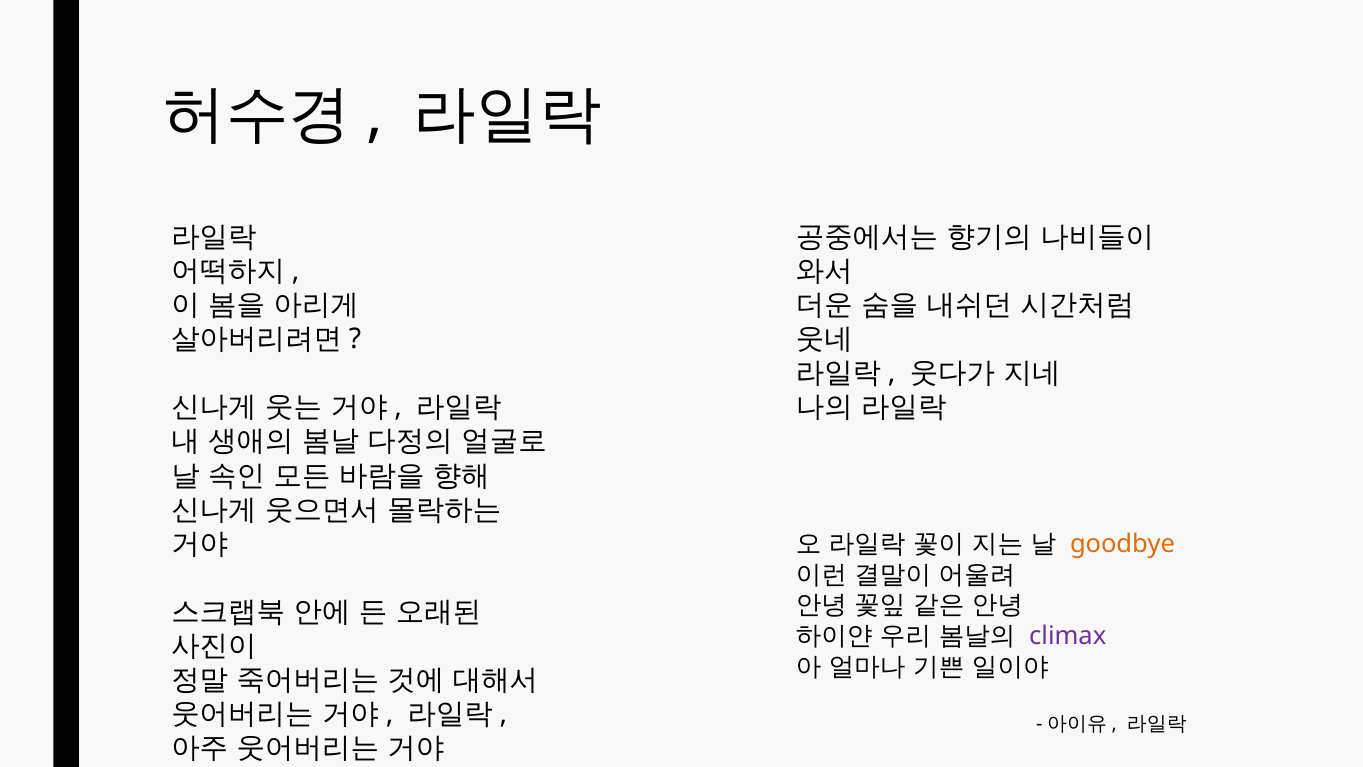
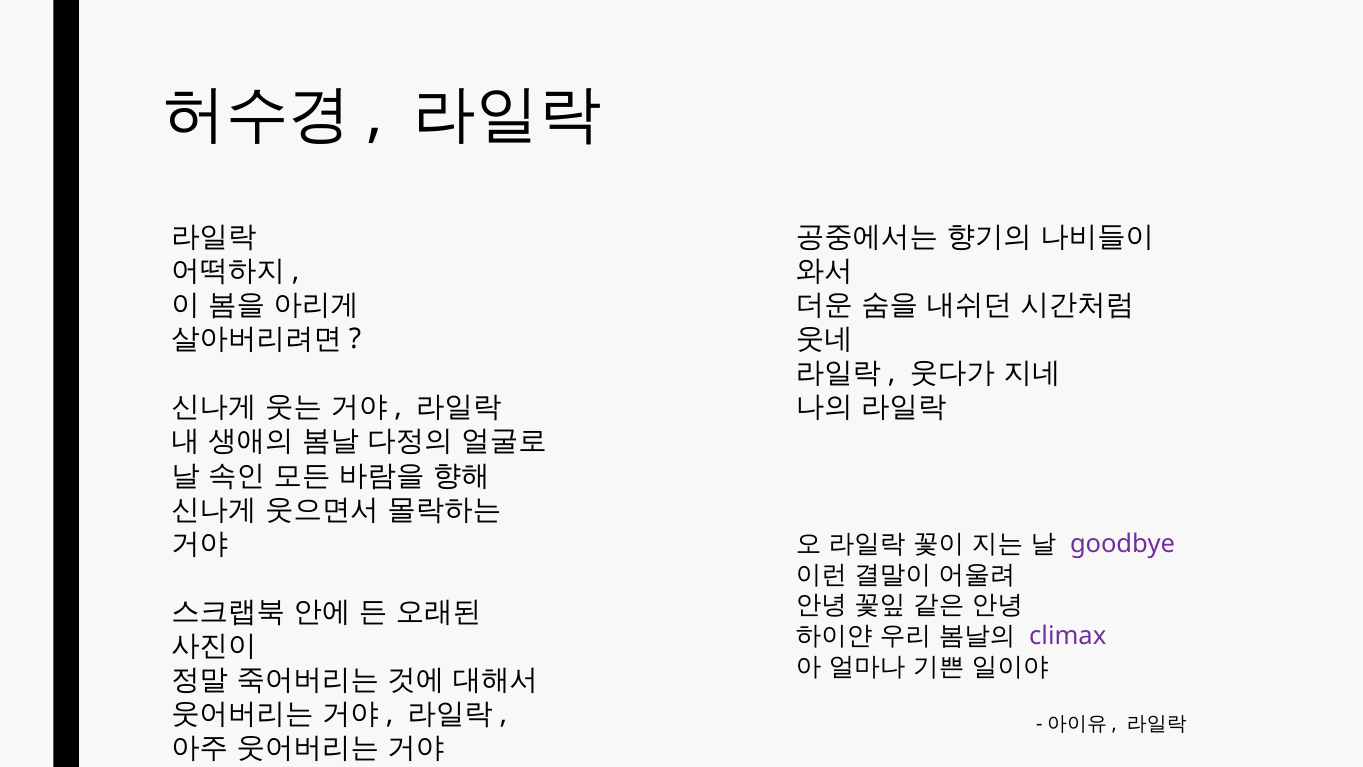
goodbye colour: orange -> purple
